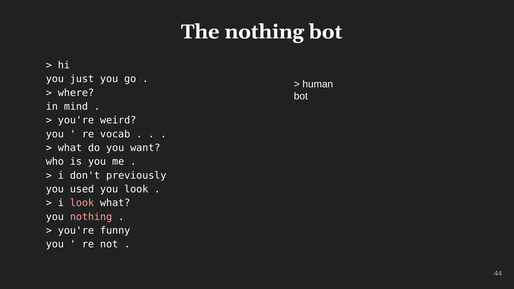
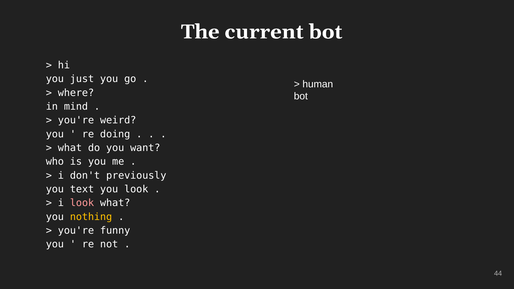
The nothing: nothing -> current
vocab: vocab -> doing
used: used -> text
nothing at (91, 217) colour: pink -> yellow
